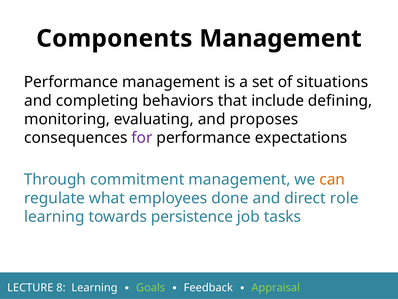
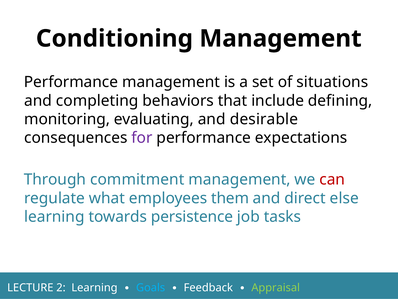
Components: Components -> Conditioning
proposes: proposes -> desirable
can colour: orange -> red
done: done -> them
role: role -> else
8: 8 -> 2
Goals colour: light green -> light blue
